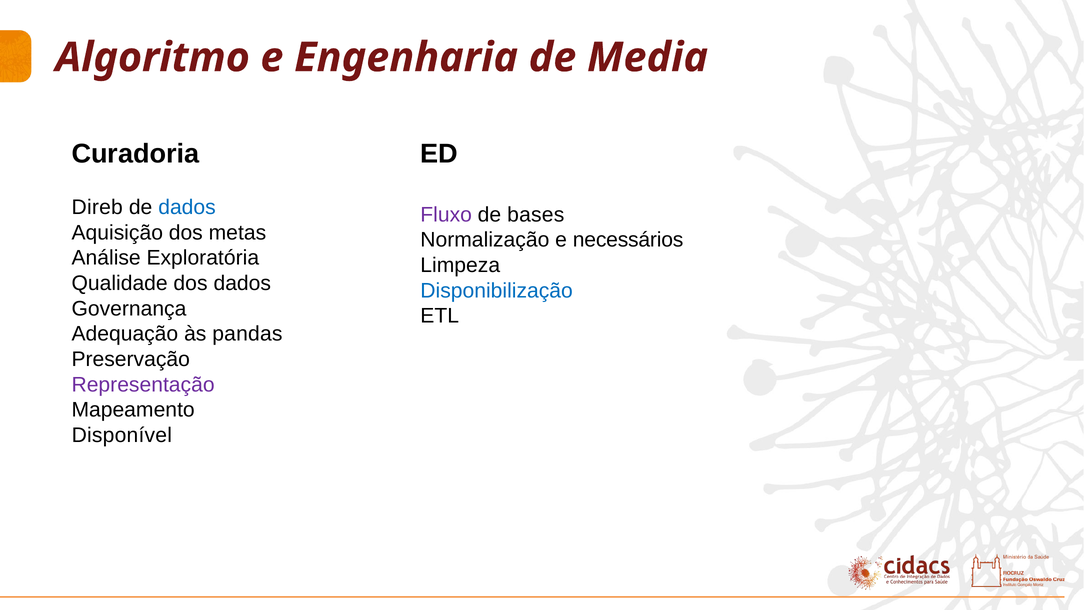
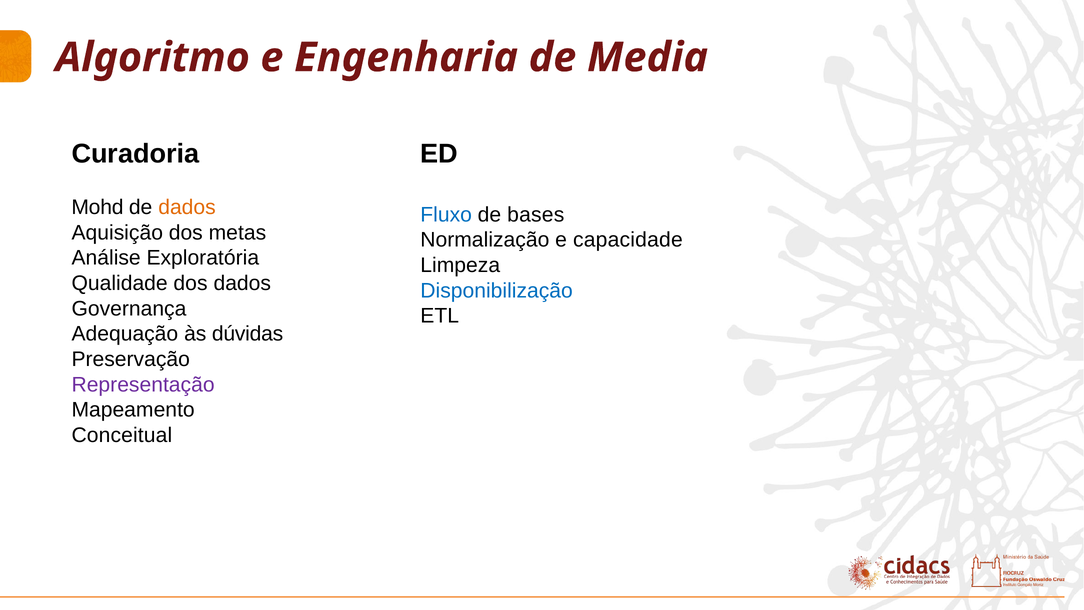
Direb: Direb -> Mohd
dados at (187, 207) colour: blue -> orange
Fluxo colour: purple -> blue
necessários: necessários -> capacidade
pandas: pandas -> dúvidas
Disponível: Disponível -> Conceitual
